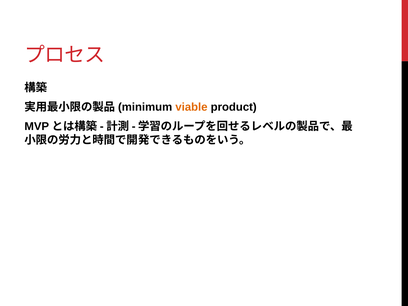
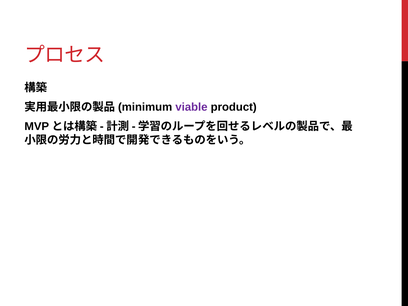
viable colour: orange -> purple
